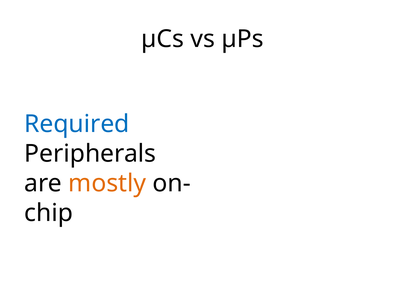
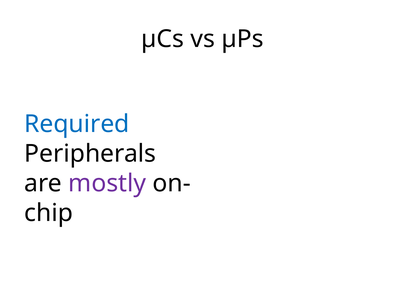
mostly colour: orange -> purple
